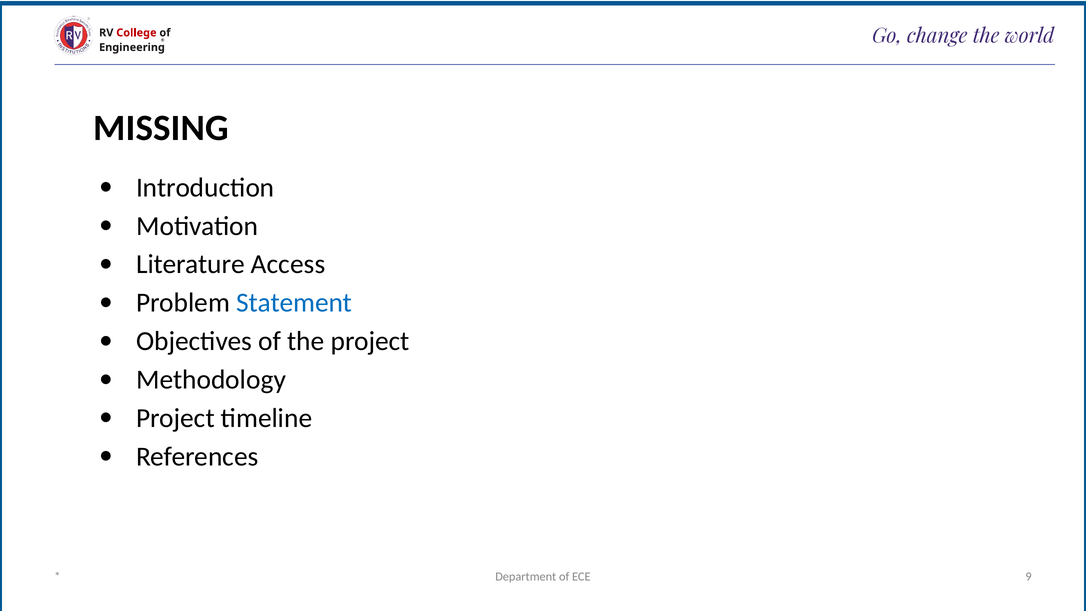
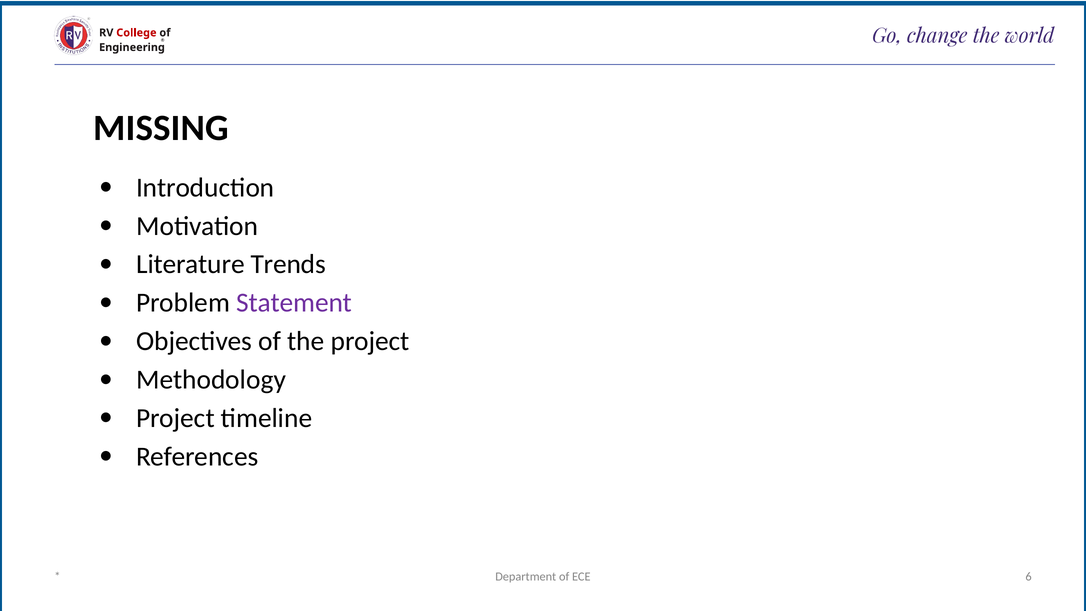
Access: Access -> Trends
Statement colour: blue -> purple
9: 9 -> 6
